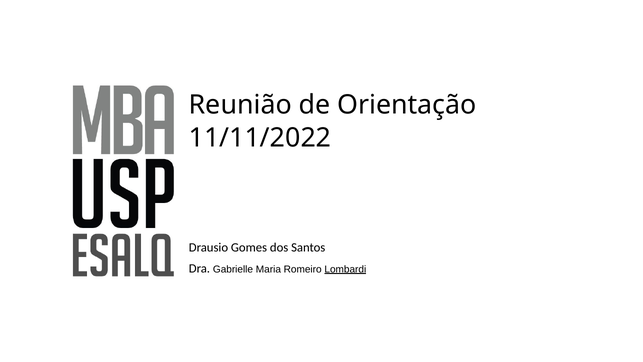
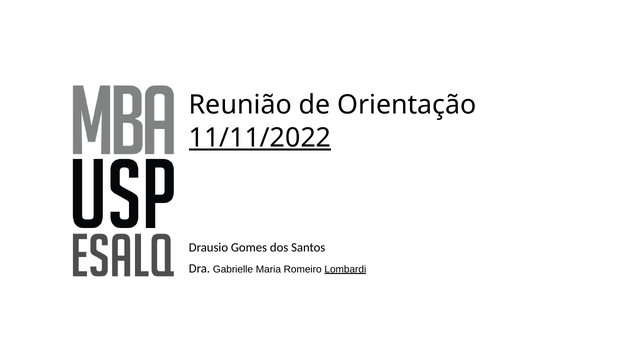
11/11/2022 underline: none -> present
